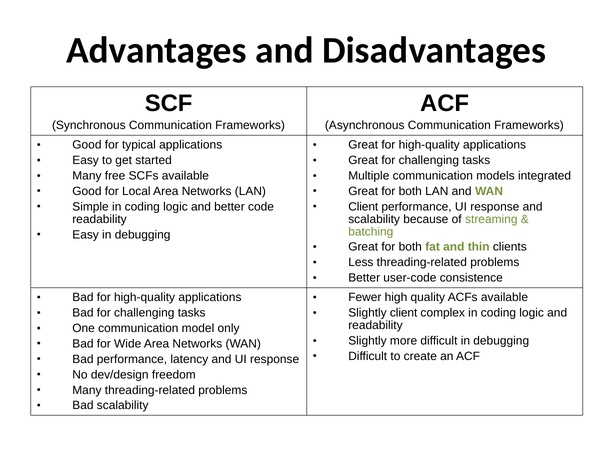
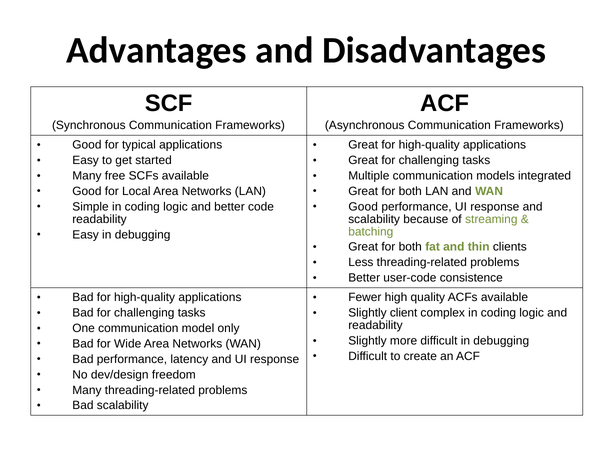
Client at (363, 207): Client -> Good
